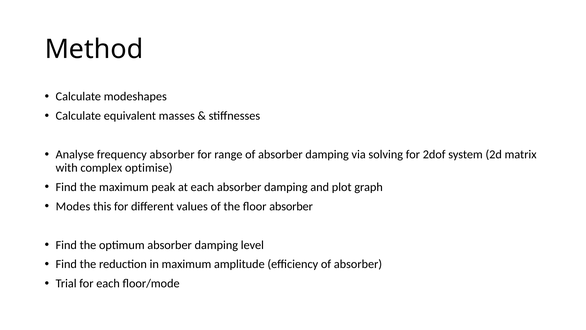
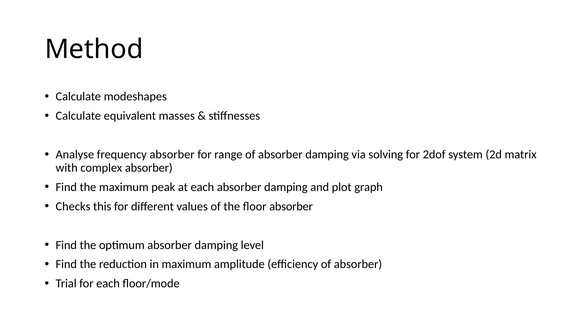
complex optimise: optimise -> absorber
Modes: Modes -> Checks
